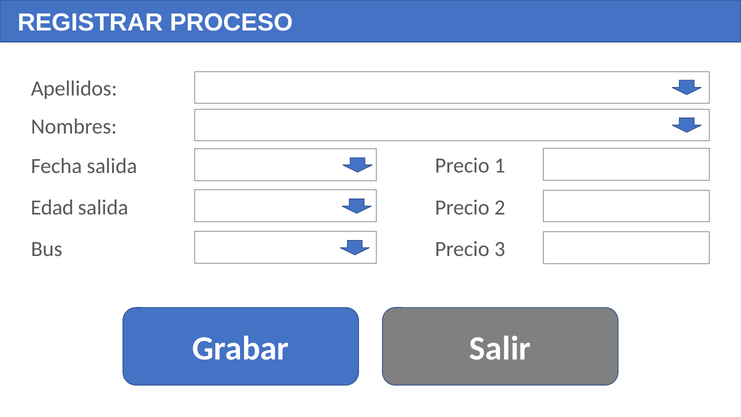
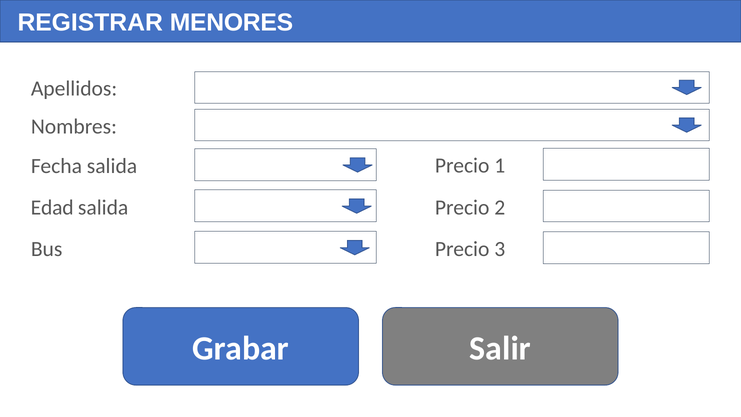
PROCESO: PROCESO -> MENORES
